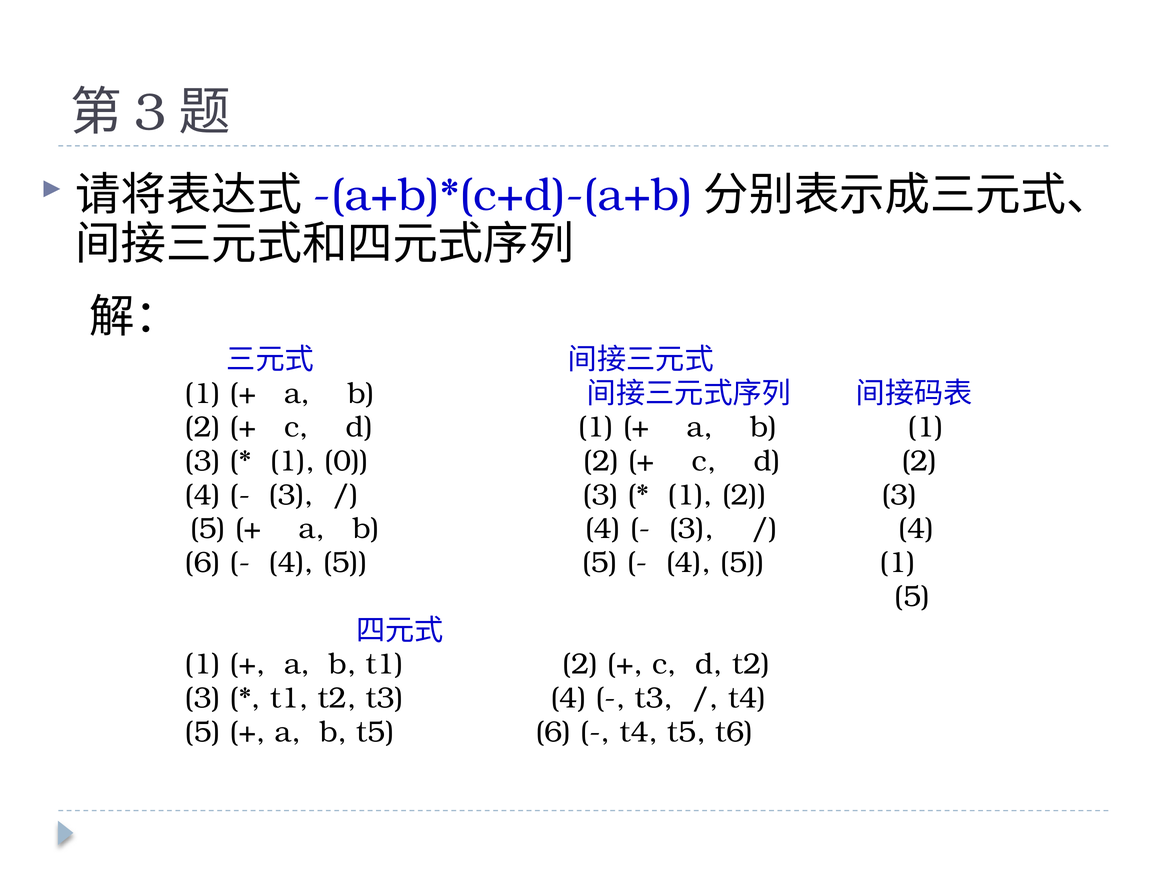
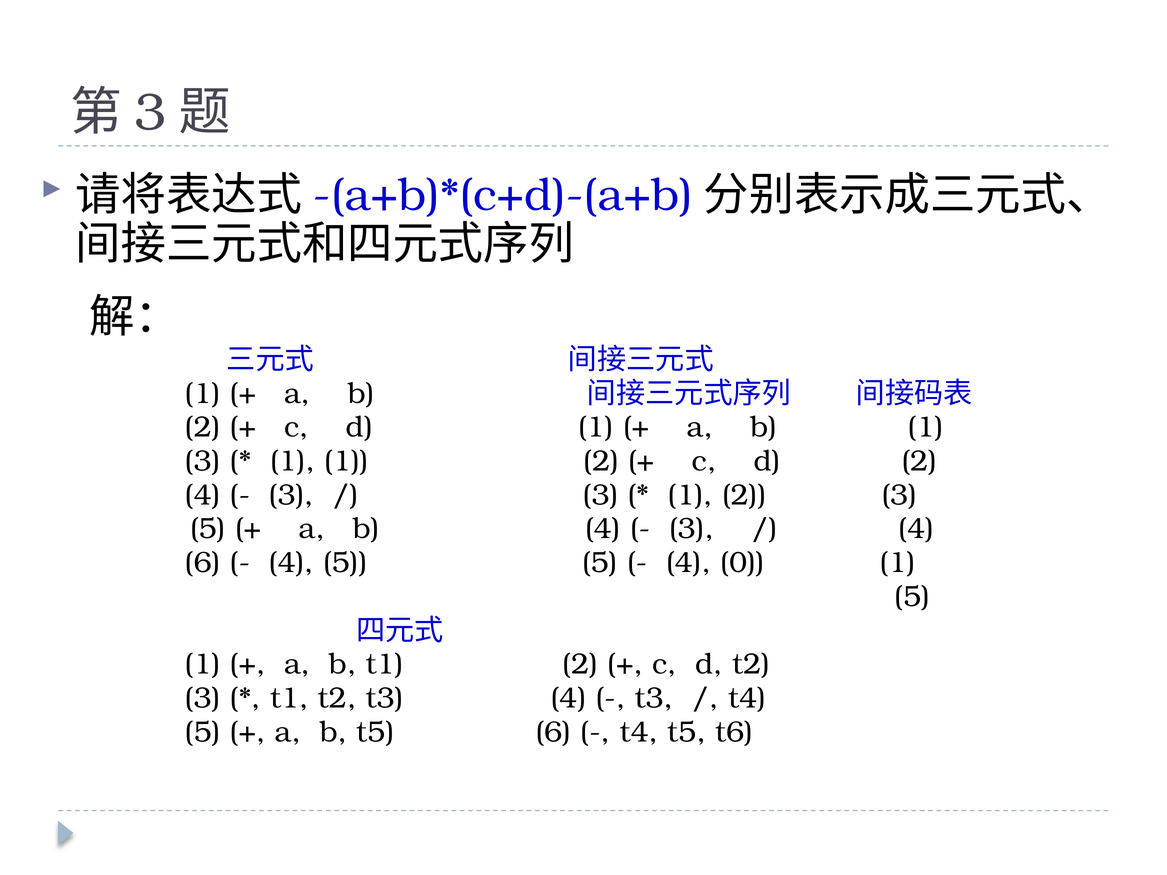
1 0: 0 -> 1
5 at (742, 563): 5 -> 0
